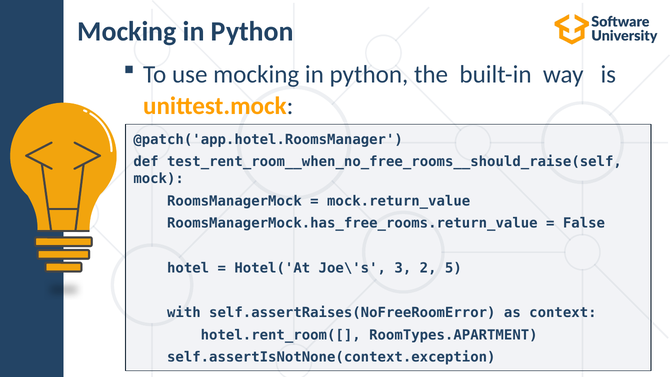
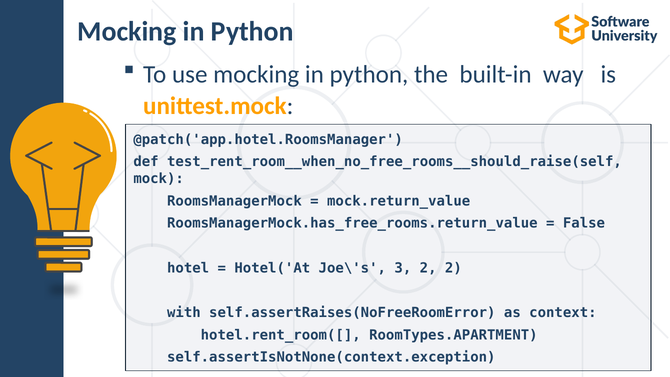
2 5: 5 -> 2
